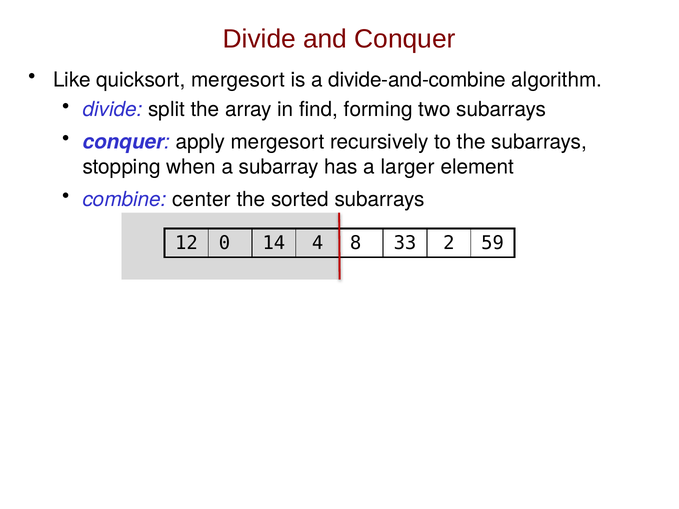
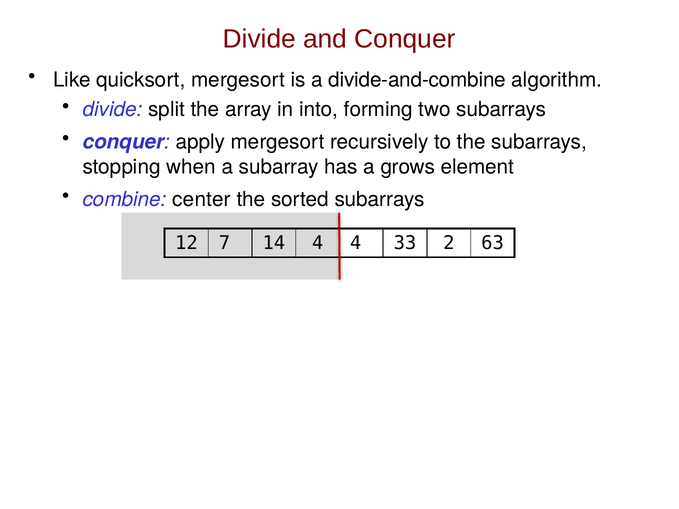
find: find -> into
larger: larger -> grows
0: 0 -> 7
4 8: 8 -> 4
59: 59 -> 63
